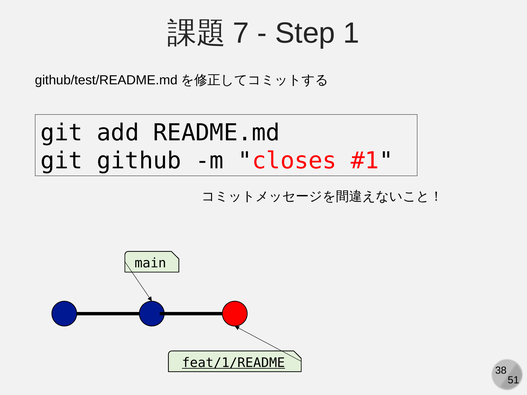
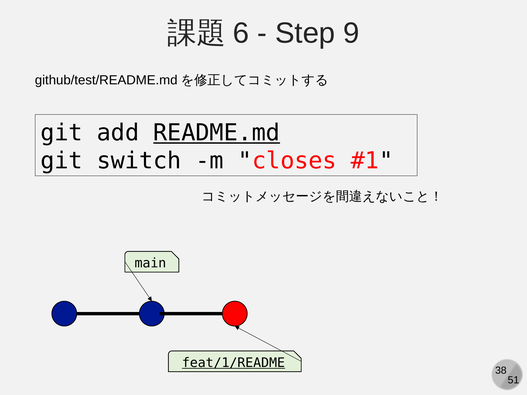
7: 7 -> 6
1: 1 -> 9
README.md underline: none -> present
github: github -> switch
